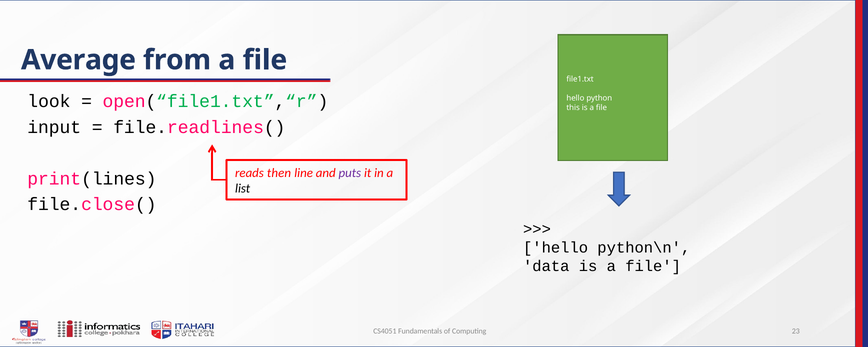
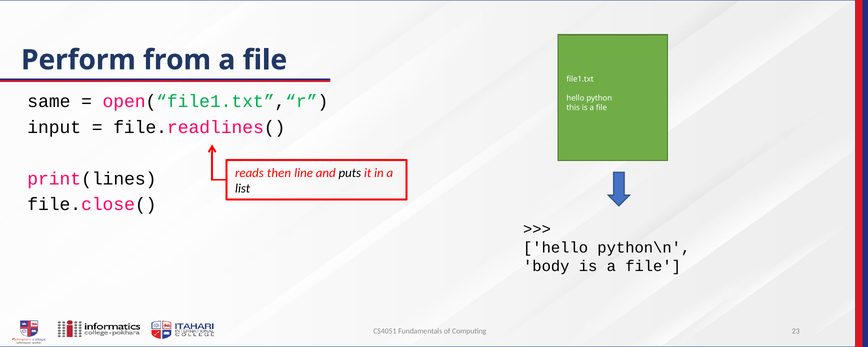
Average: Average -> Perform
look: look -> same
puts colour: purple -> black
data: data -> body
